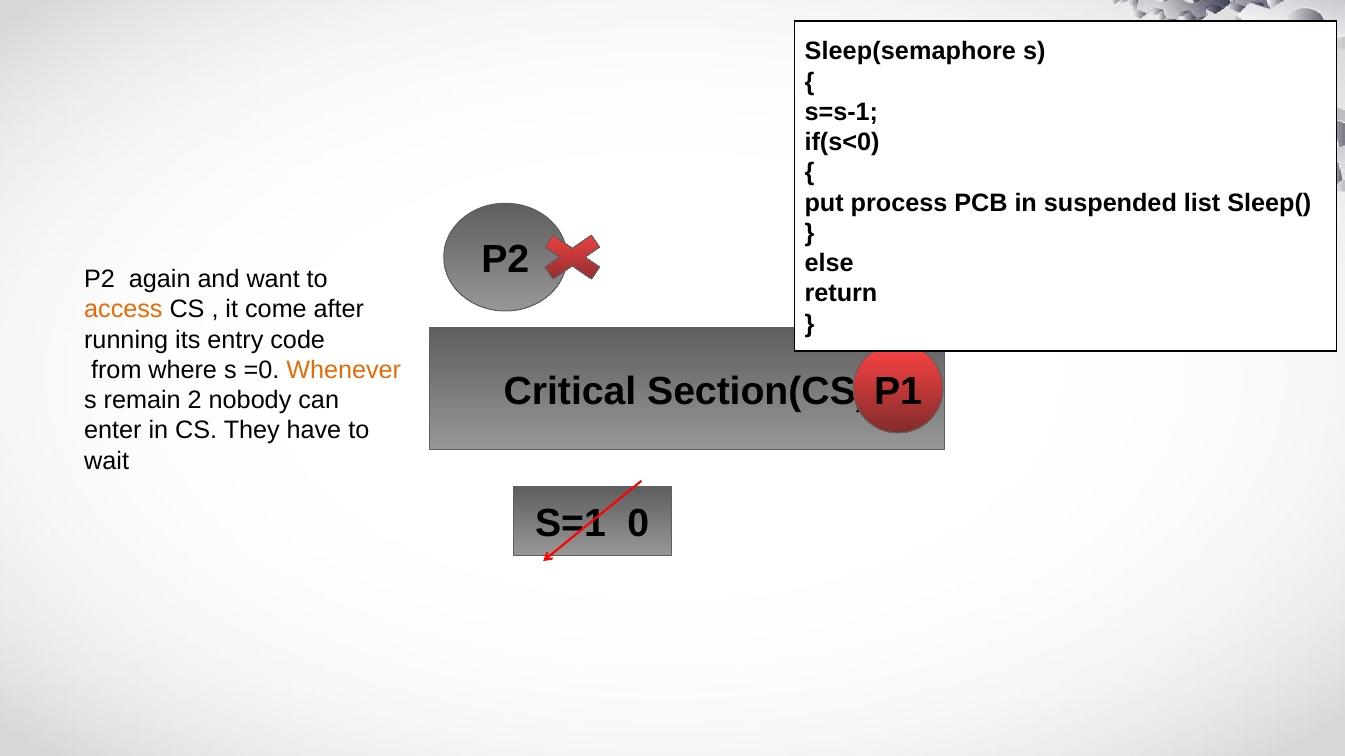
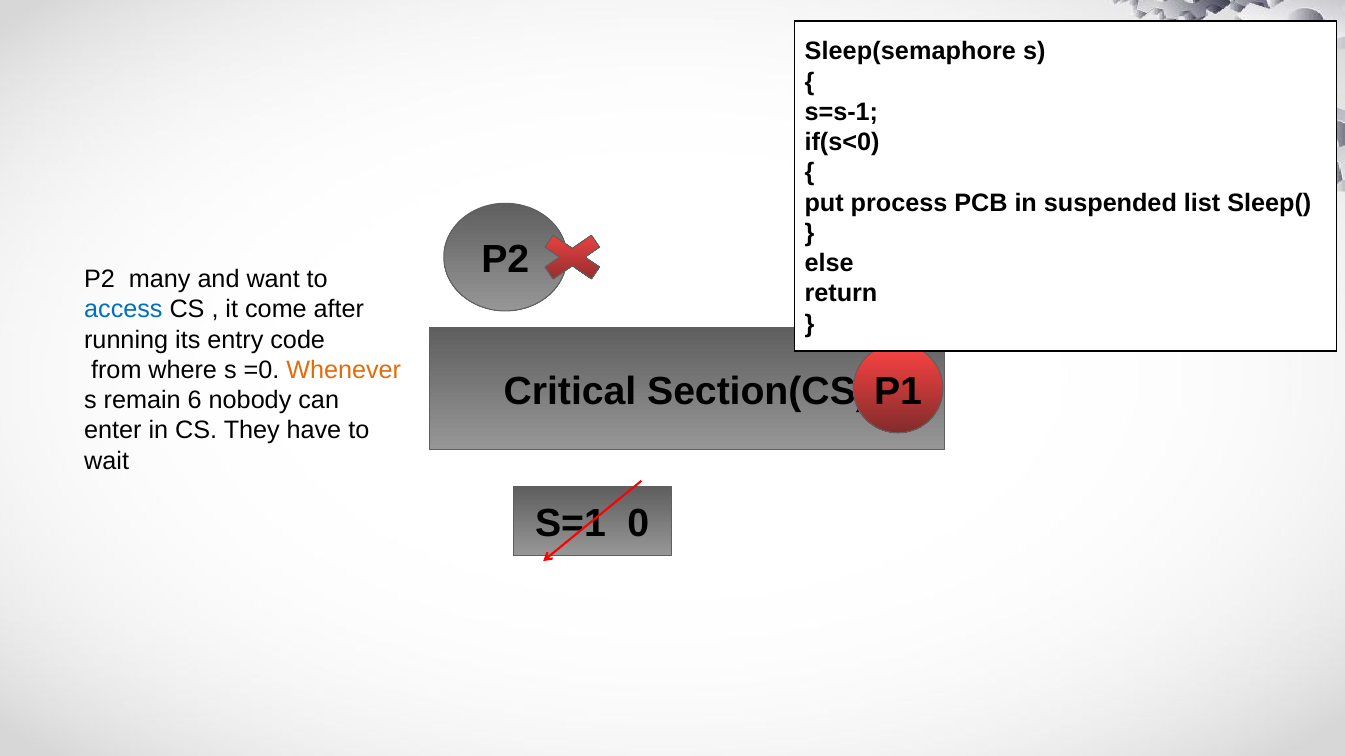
again: again -> many
access colour: orange -> blue
2: 2 -> 6
